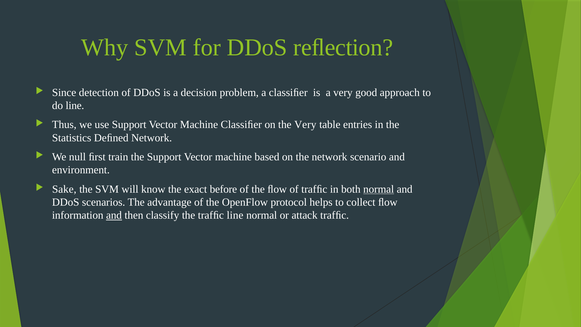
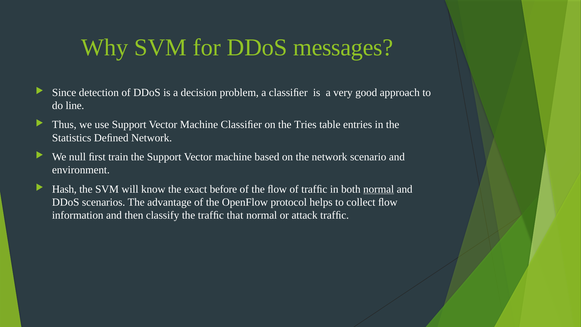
reﬂection: reﬂection -> messages
the Very: Very -> Tries
Sake: Sake -> Hash
and at (114, 215) underline: present -> none
trafﬁc line: line -> that
